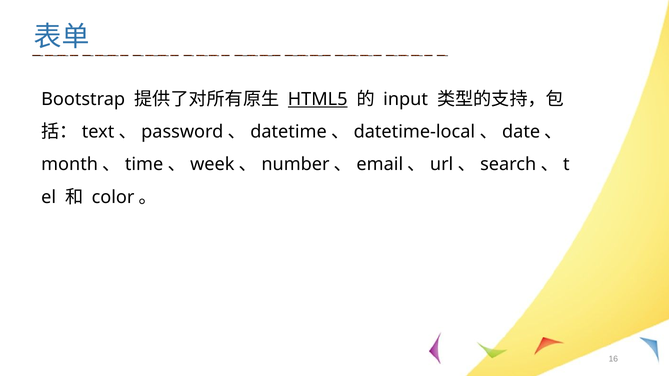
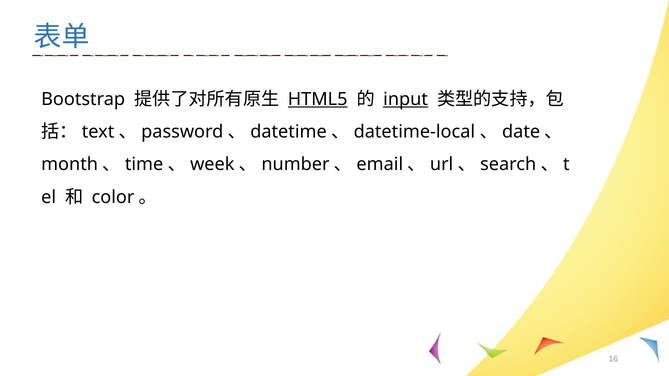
input underline: none -> present
